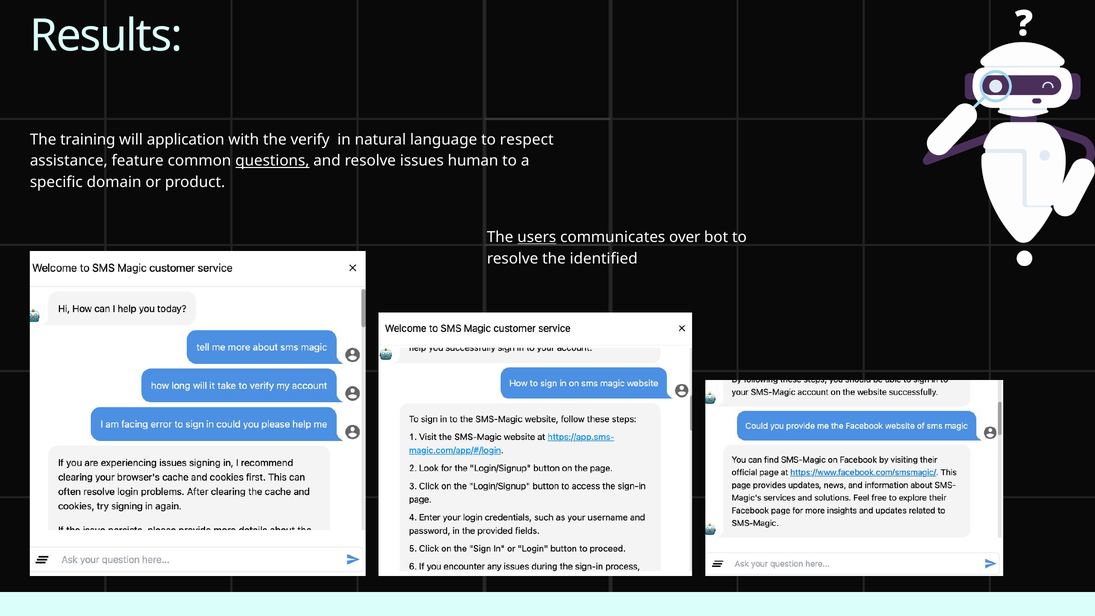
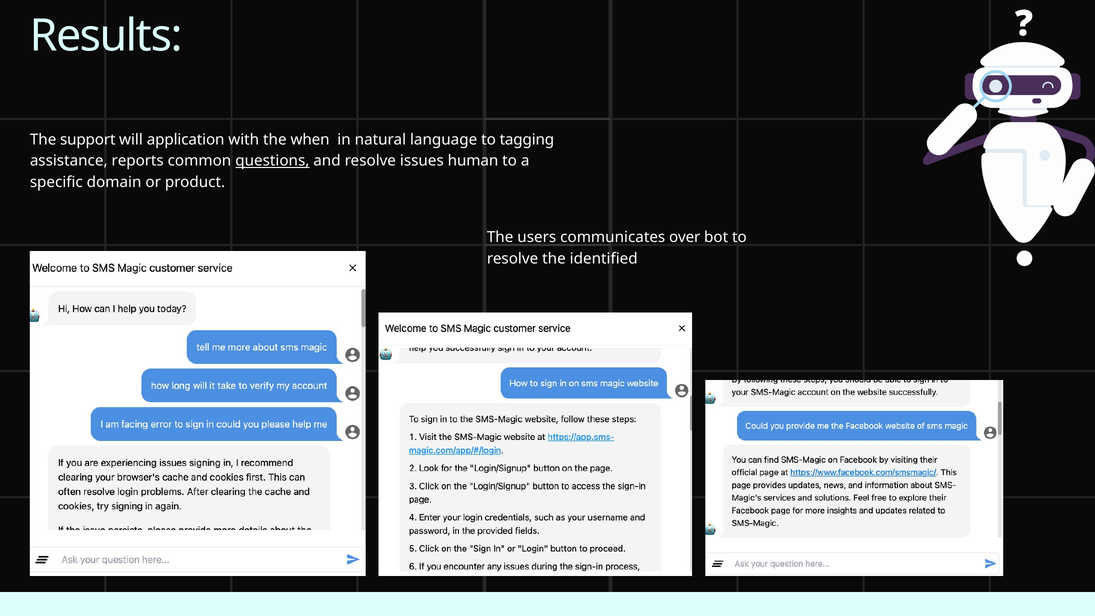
training: training -> support
verify: verify -> when
respect: respect -> tagging
feature: feature -> reports
users underline: present -> none
